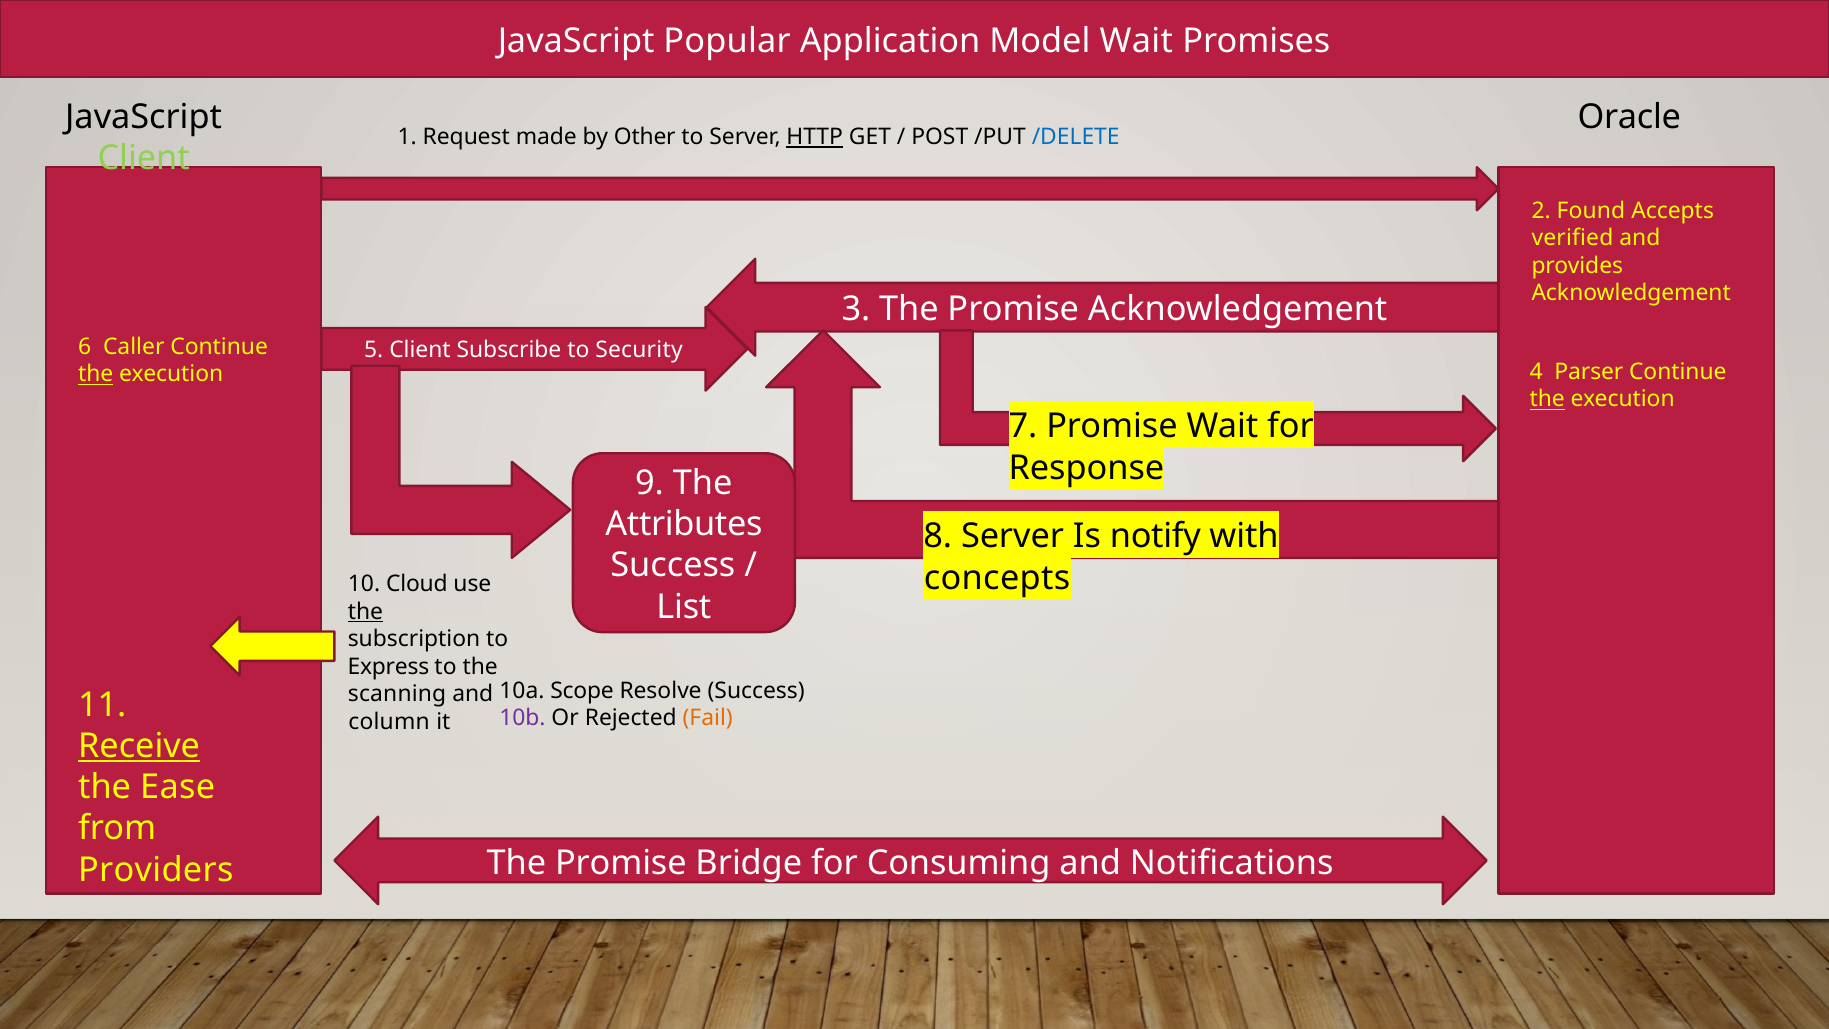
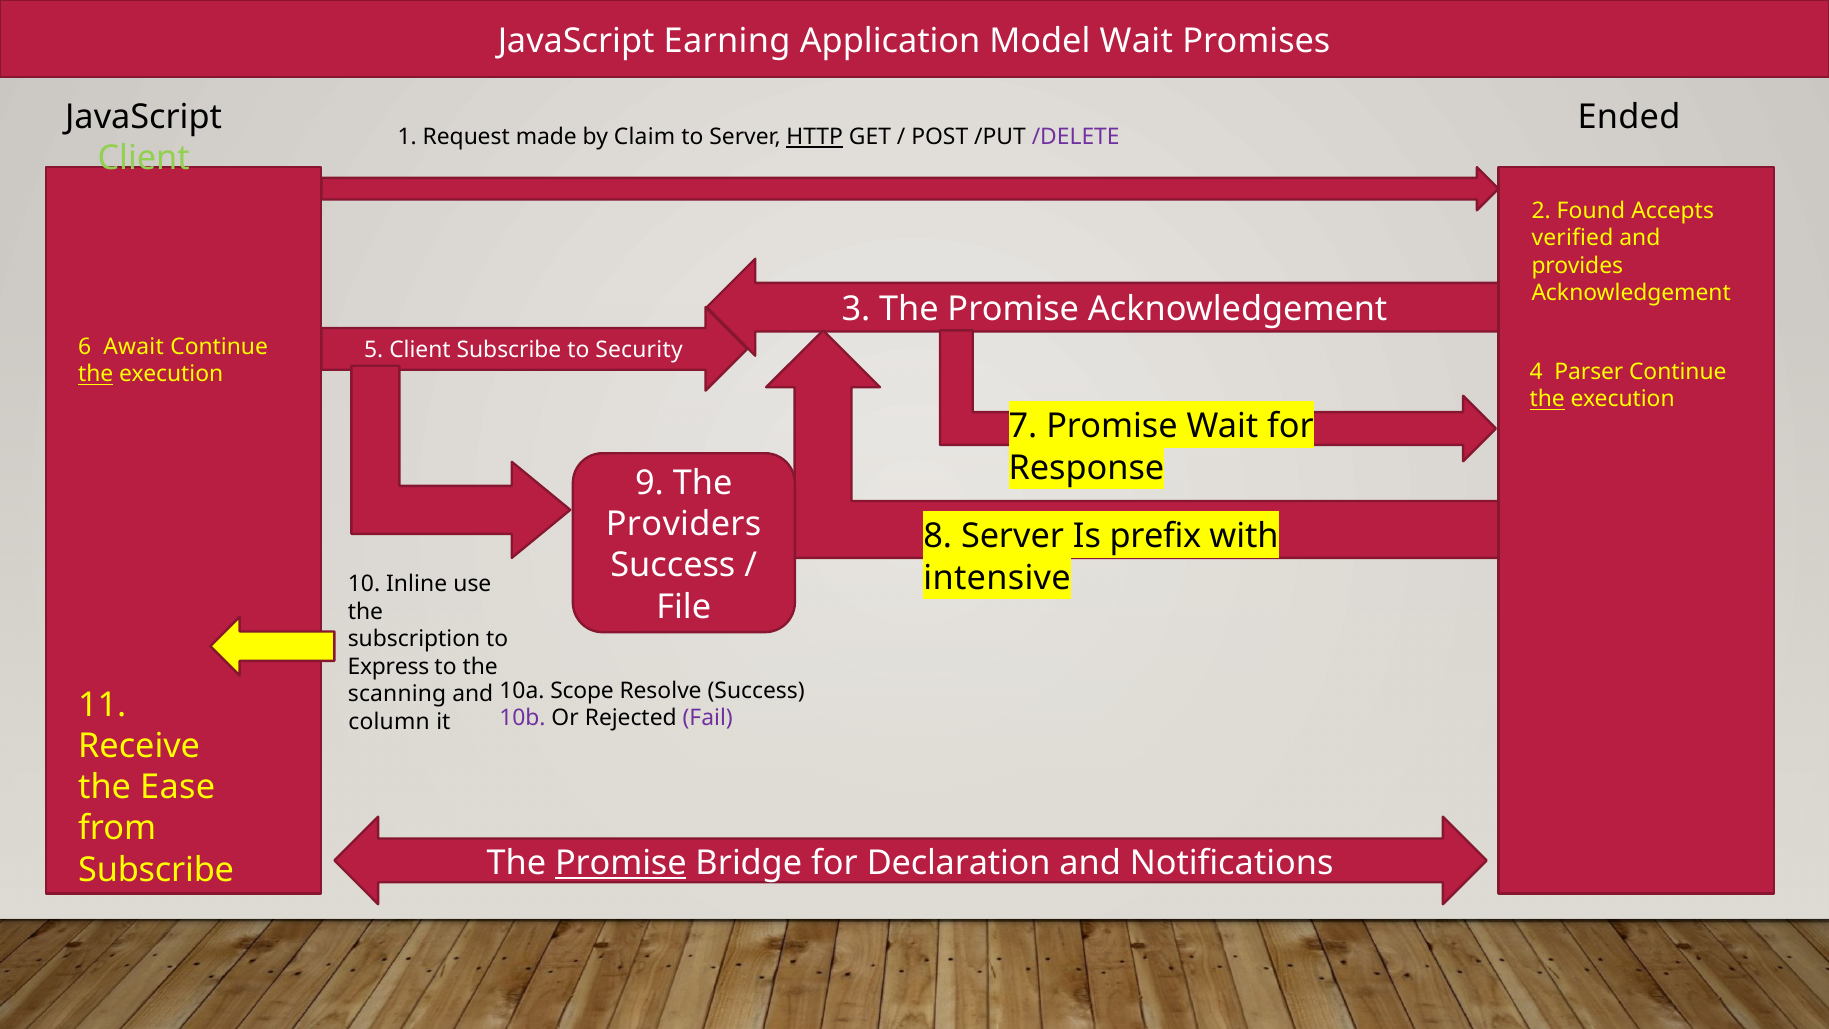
Popular: Popular -> Earning
Oracle: Oracle -> Ended
Other: Other -> Claim
/DELETE colour: blue -> purple
Caller: Caller -> Await
Attributes: Attributes -> Providers
notify: notify -> prefix
concepts: concepts -> intensive
Cloud: Cloud -> Inline
List: List -> File
the at (366, 612) underline: present -> none
Fail colour: orange -> purple
Receive underline: present -> none
Providers at (156, 870): Providers -> Subscribe
Promise at (621, 863) underline: none -> present
Consuming: Consuming -> Declaration
